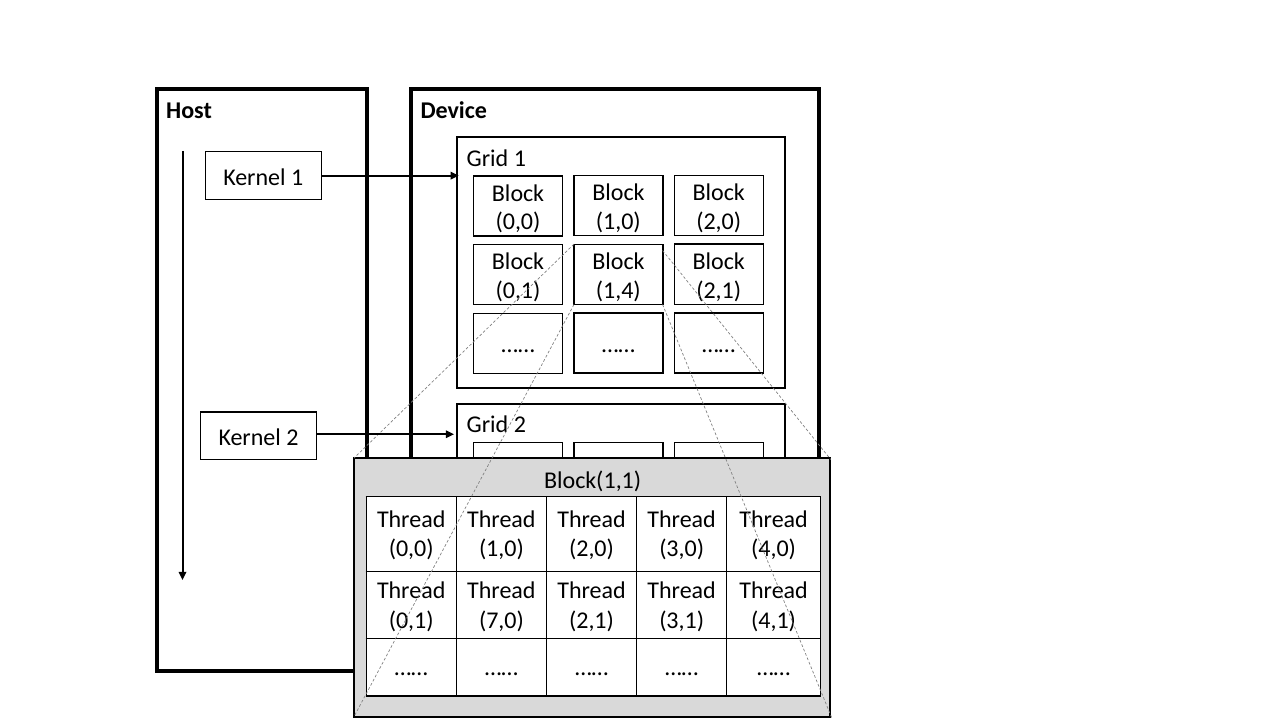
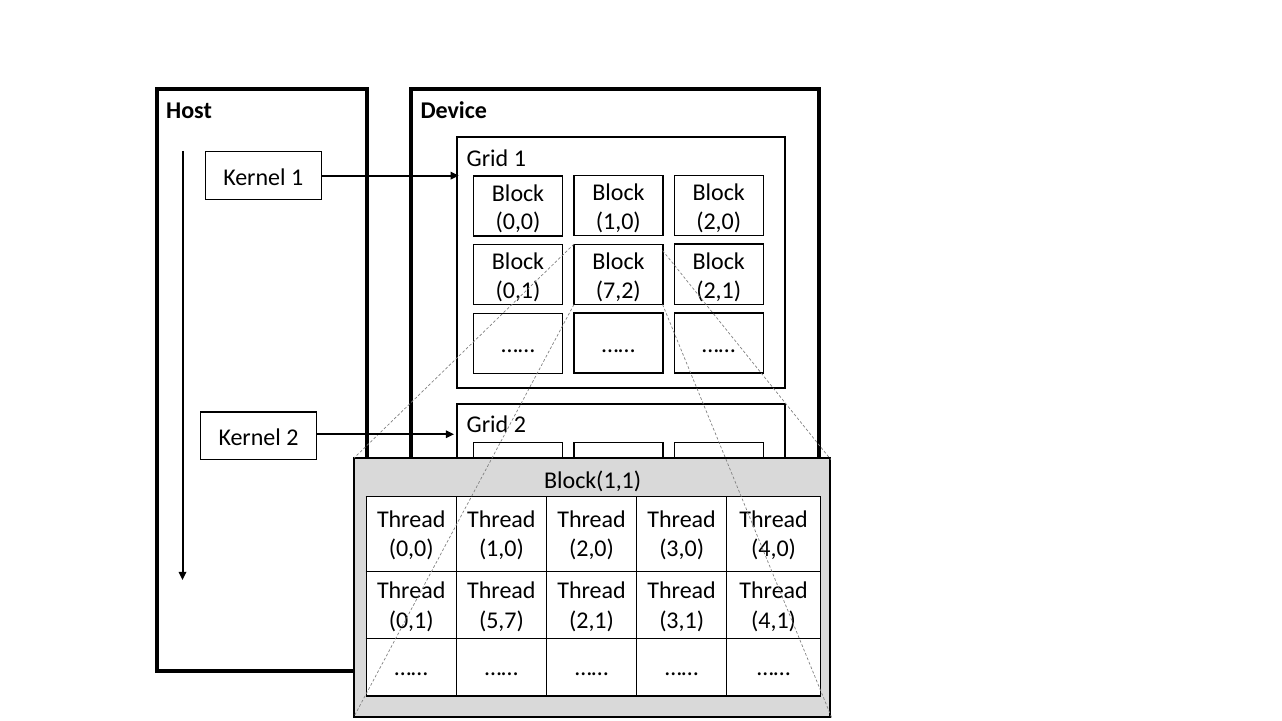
1,4: 1,4 -> 7,2
7,0: 7,0 -> 5,7
